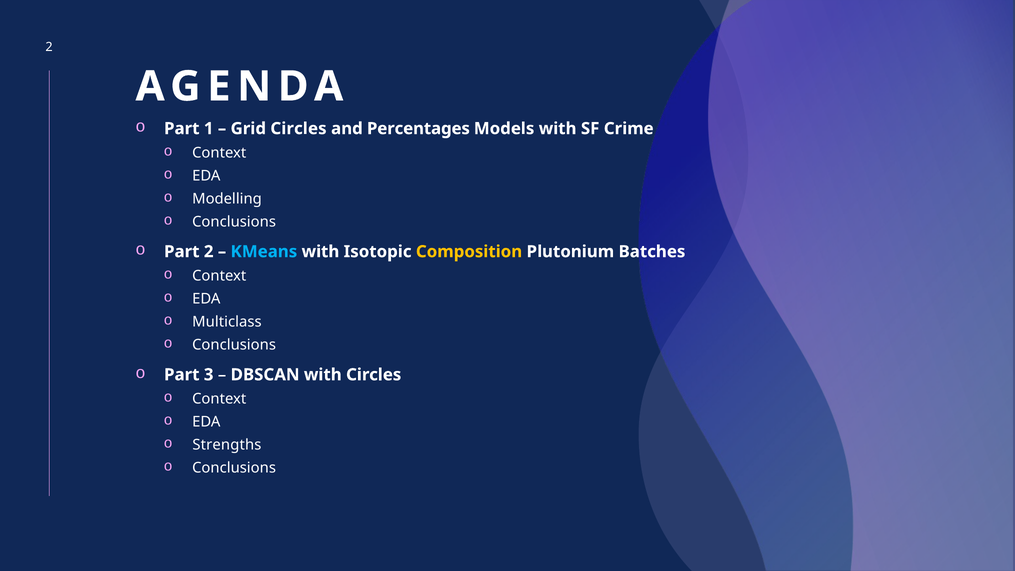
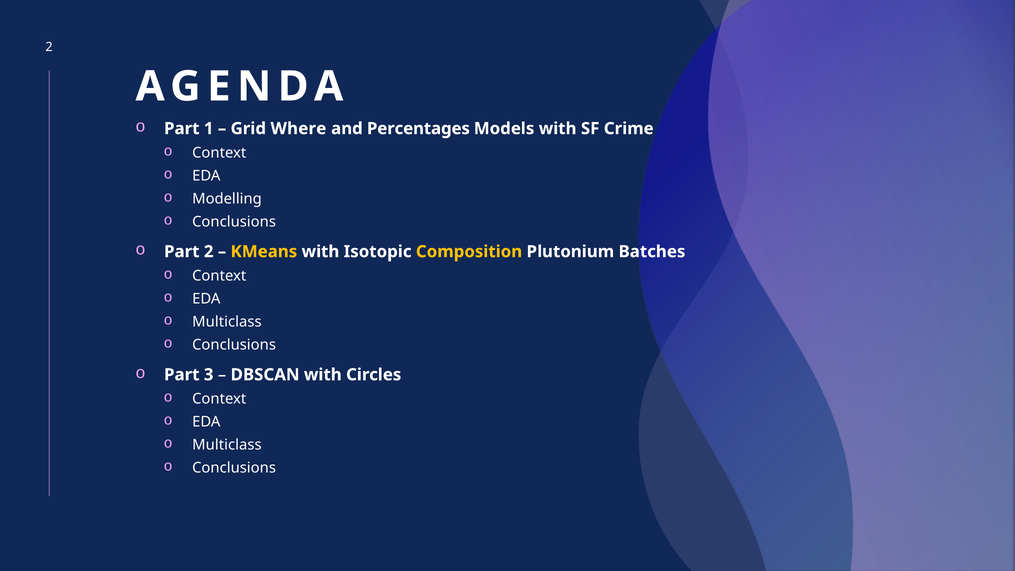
Grid Circles: Circles -> Where
KMeans colour: light blue -> yellow
Strengths at (227, 445): Strengths -> Multiclass
